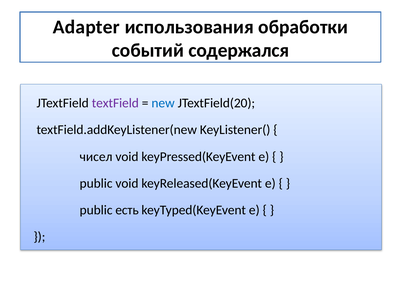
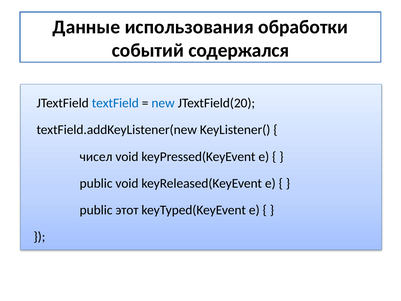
Adapter: Adapter -> Данные
textField colour: purple -> blue
есть: есть -> этот
